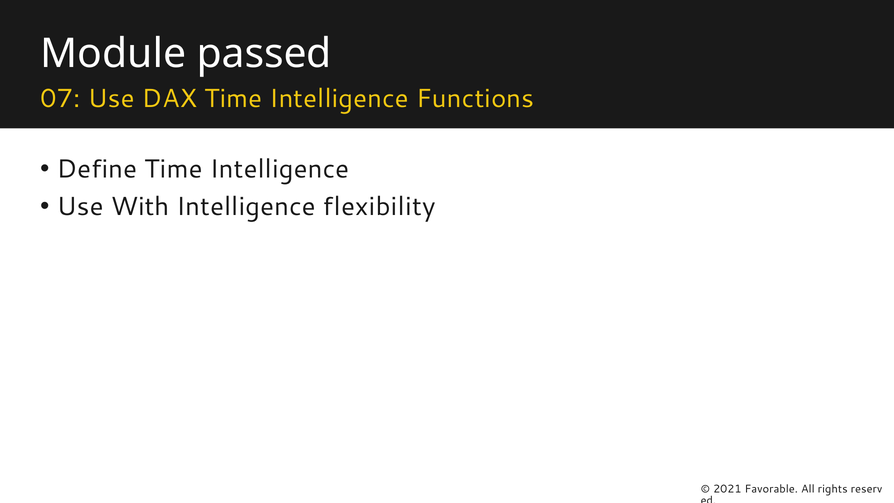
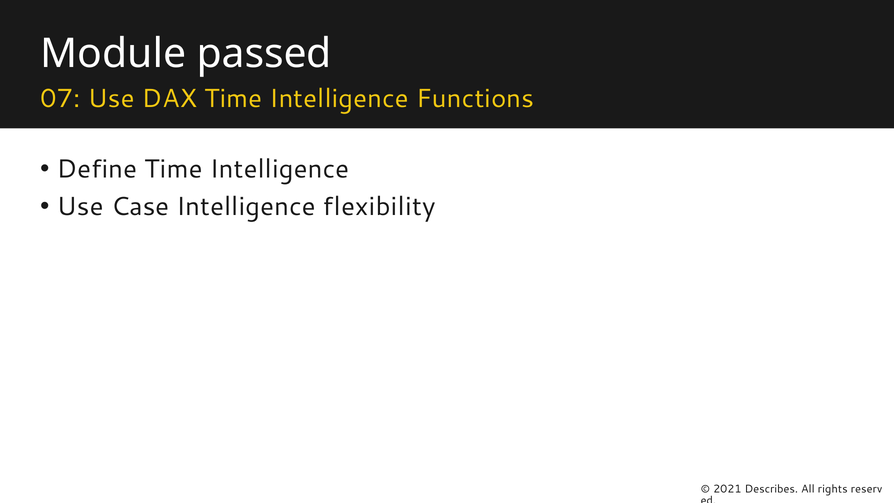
With: With -> Case
Favorable: Favorable -> Describes
